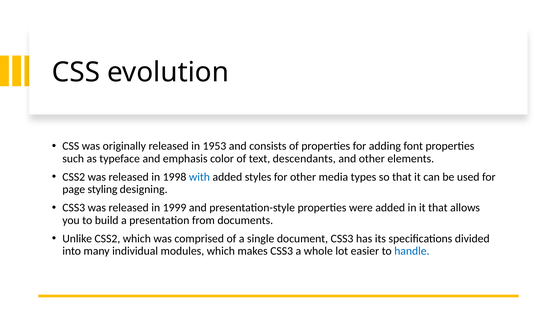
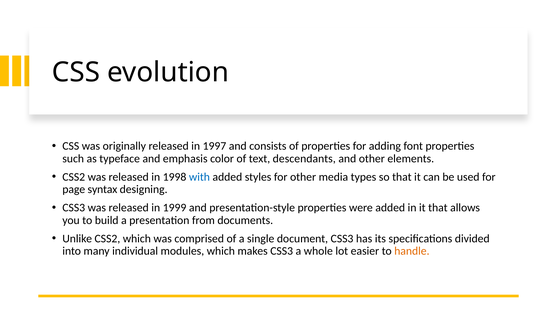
1953: 1953 -> 1997
styling: styling -> syntax
handle colour: blue -> orange
